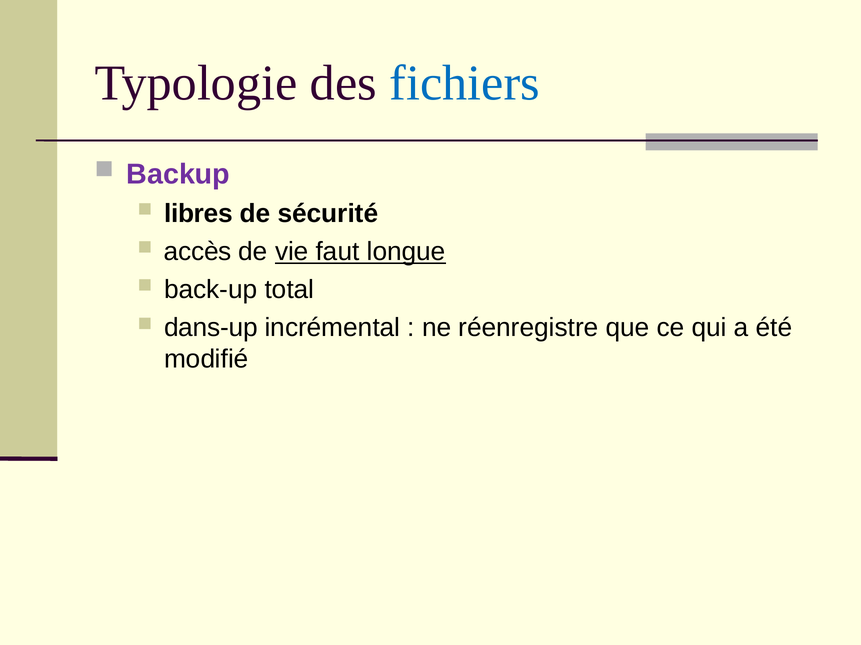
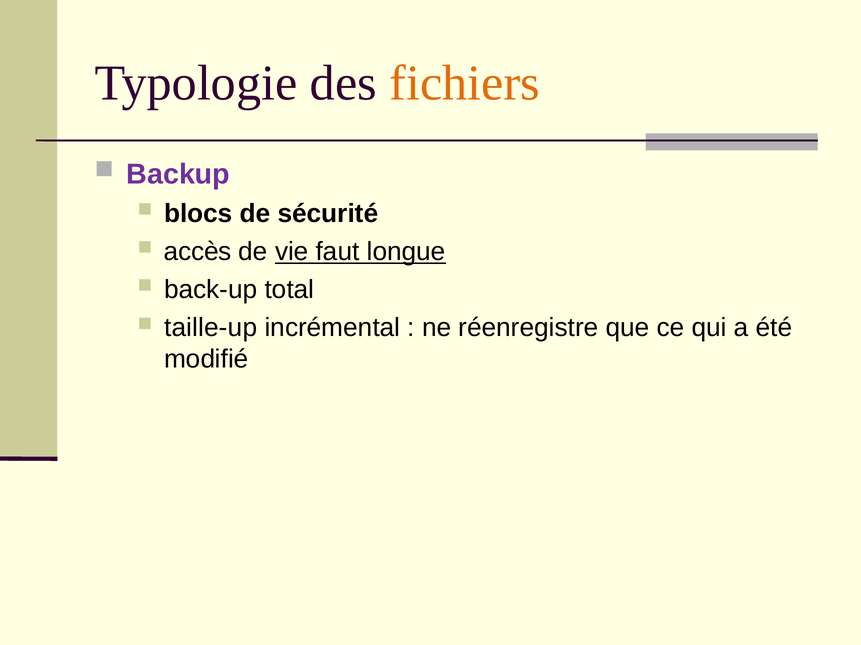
fichiers colour: blue -> orange
libres: libres -> blocs
dans-up: dans-up -> taille-up
